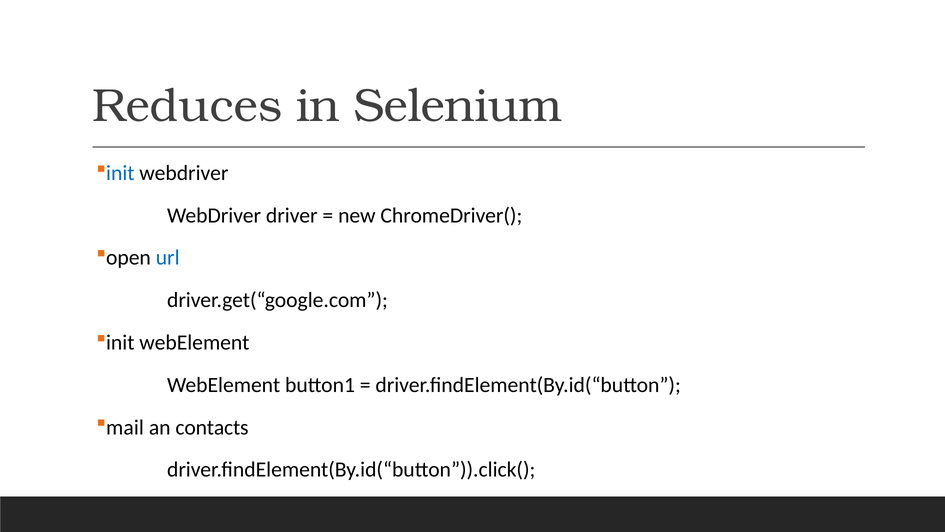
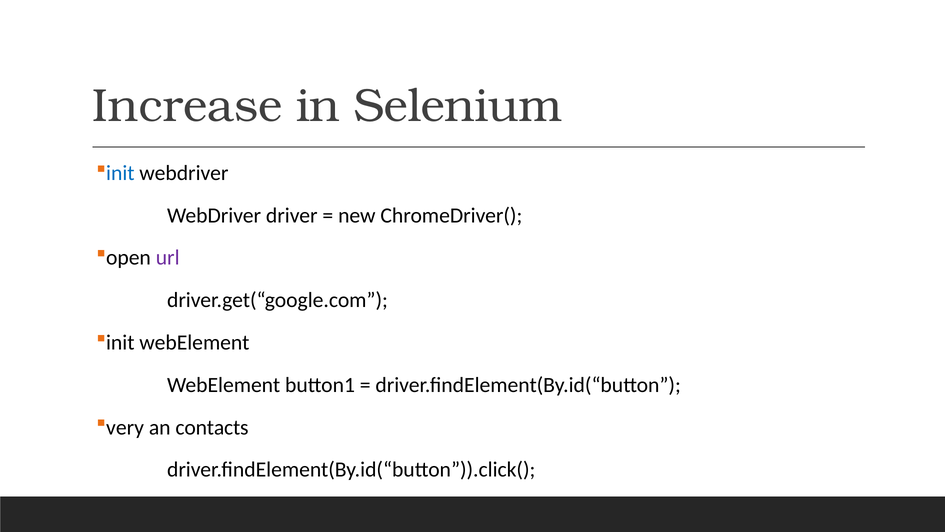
Reduces: Reduces -> Increase
url colour: blue -> purple
mail: mail -> very
